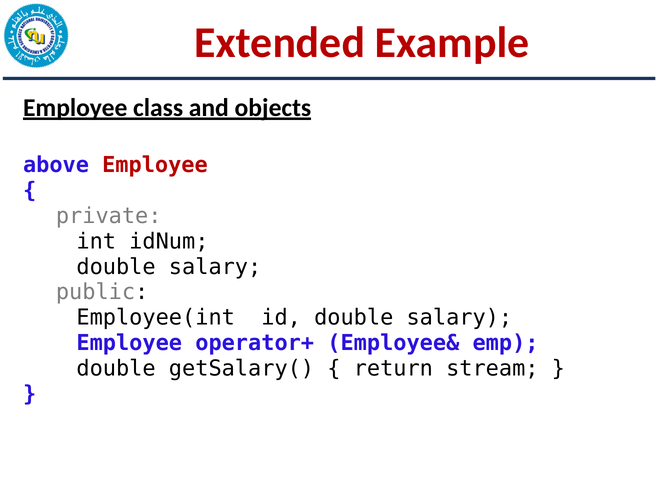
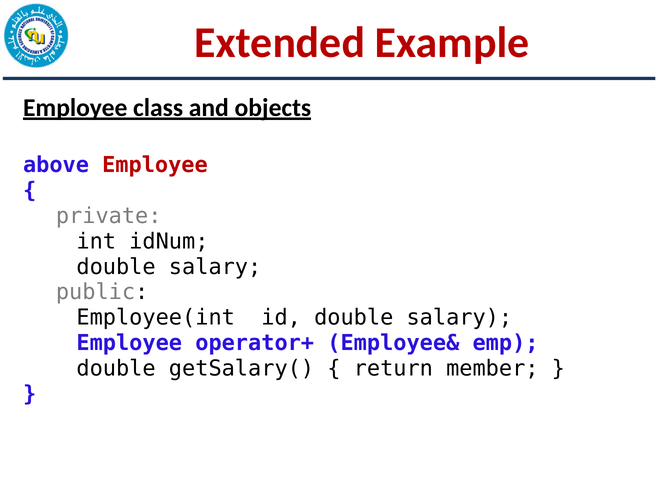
stream: stream -> member
